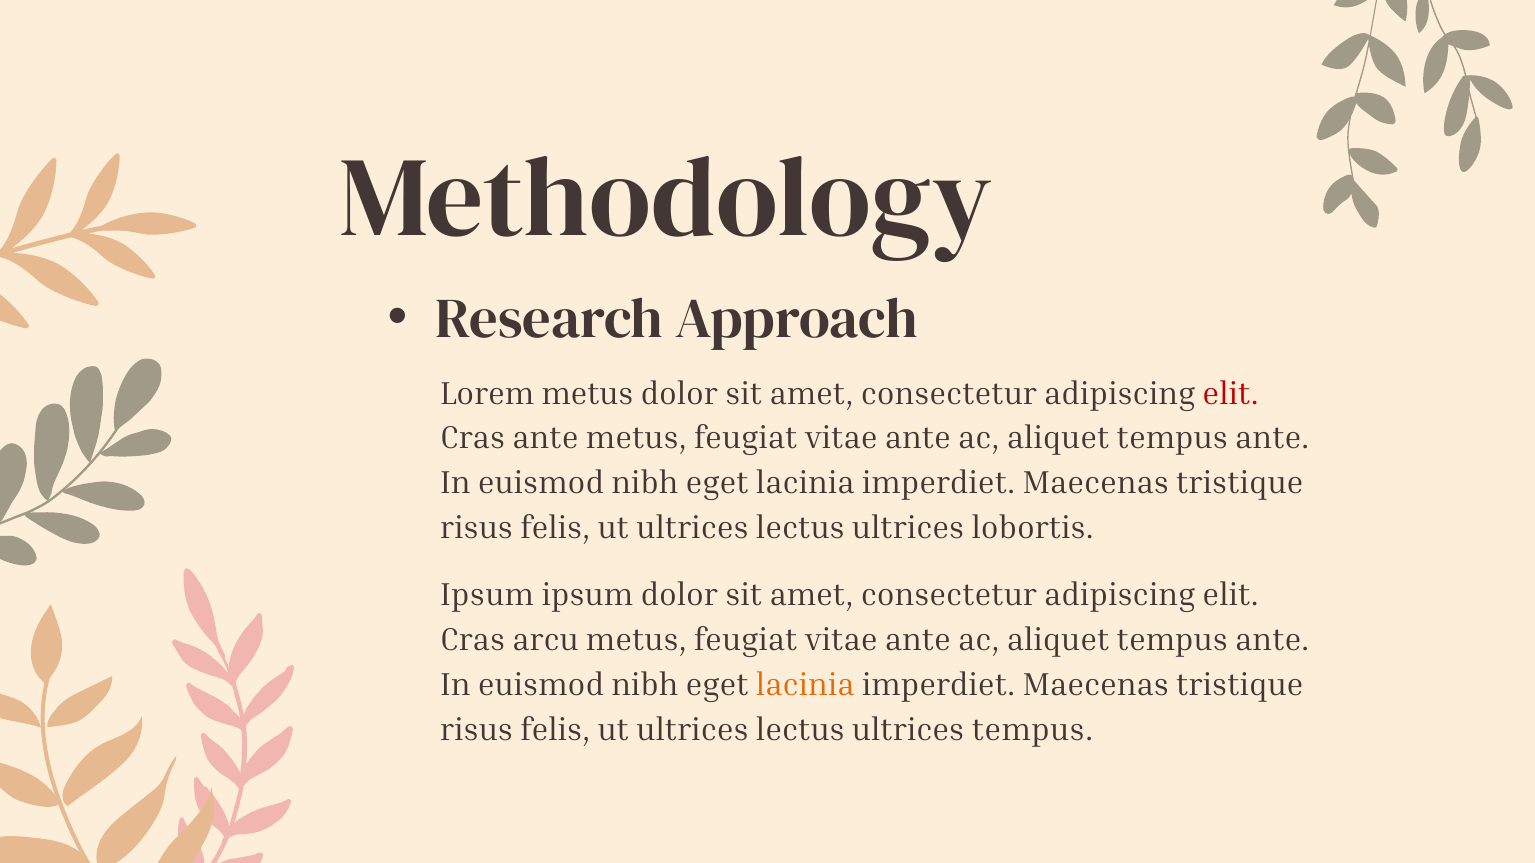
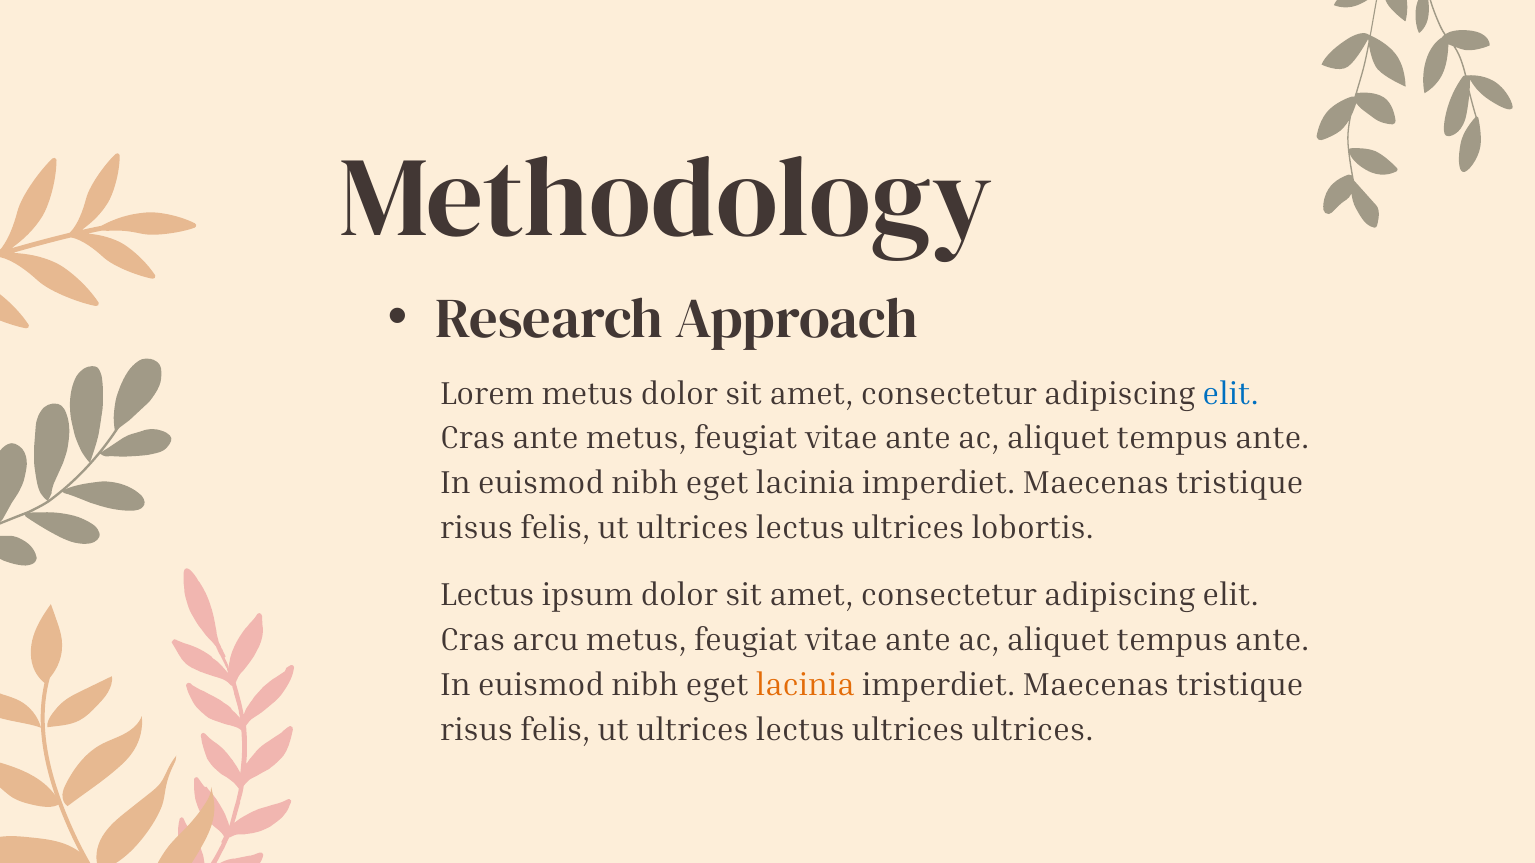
elit at (1231, 394) colour: red -> blue
Ipsum at (487, 595): Ipsum -> Lectus
ultrices tempus: tempus -> ultrices
